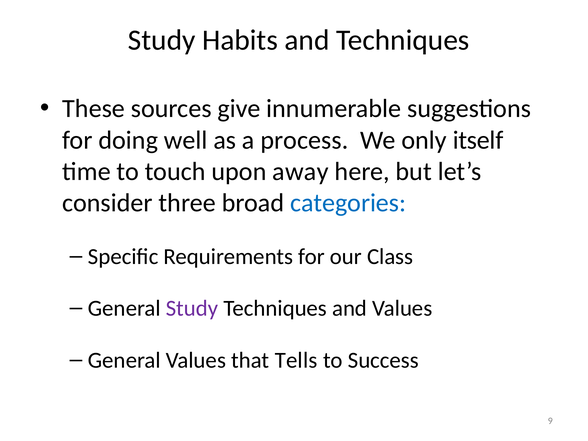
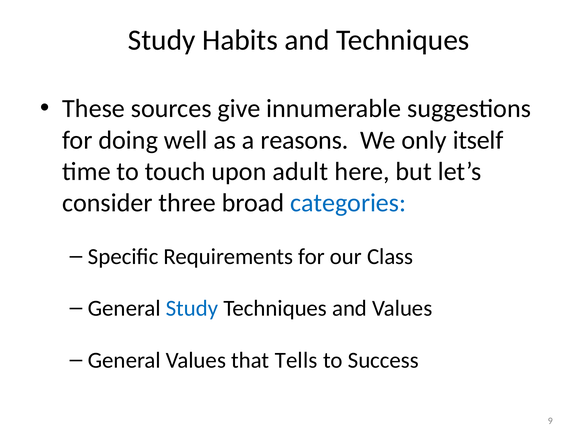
process: process -> reasons
away: away -> adult
Study at (192, 308) colour: purple -> blue
